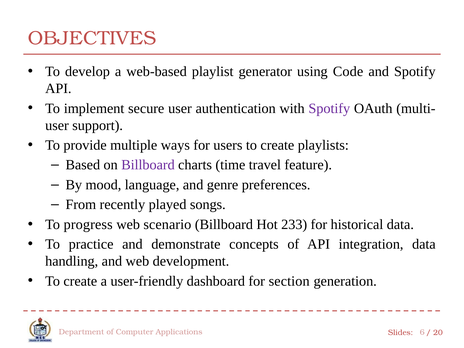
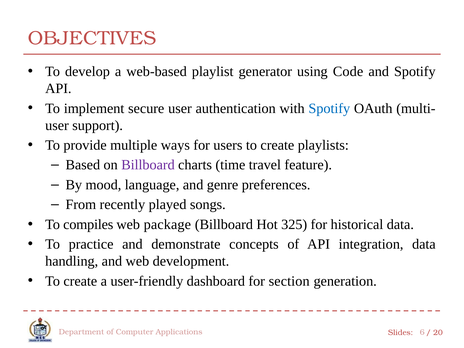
Spotify at (329, 108) colour: purple -> blue
progress: progress -> compiles
scenario: scenario -> package
233: 233 -> 325
